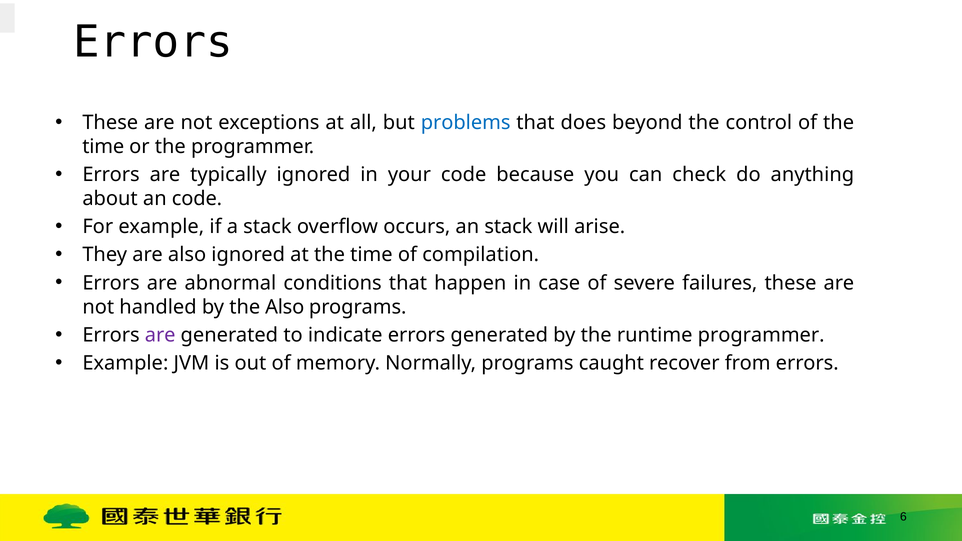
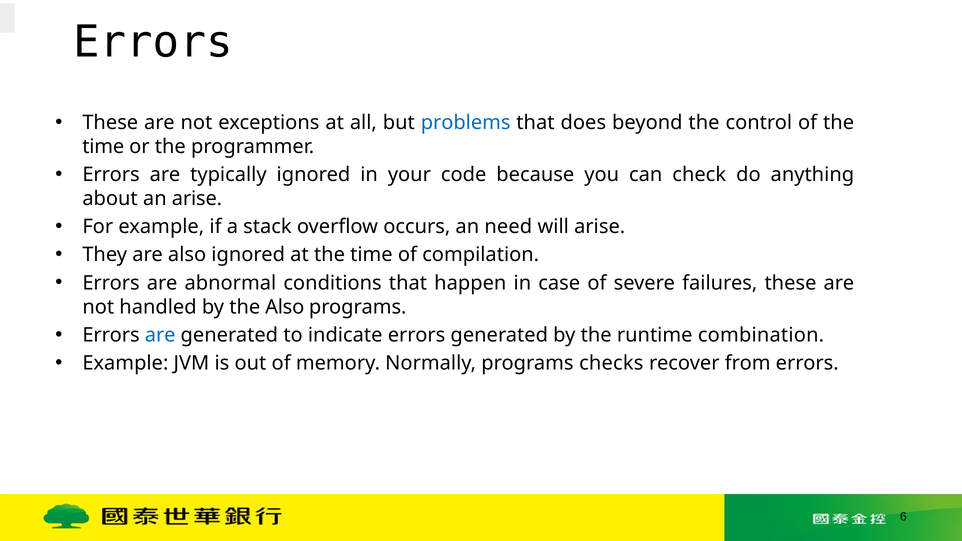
an code: code -> arise
an stack: stack -> need
are at (160, 335) colour: purple -> blue
runtime programmer: programmer -> combination
caught: caught -> checks
